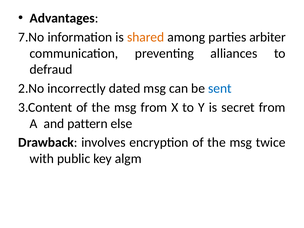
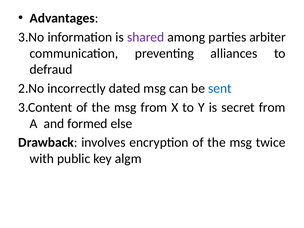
7.No: 7.No -> 3.No
shared colour: orange -> purple
pattern: pattern -> formed
